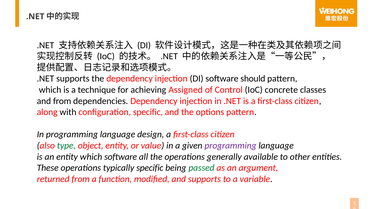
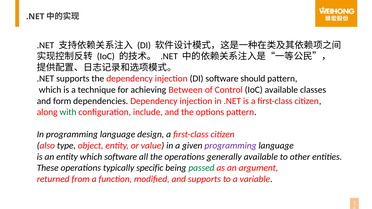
Assigned: Assigned -> Between
IoC concrete: concrete -> available
and from: from -> form
with colour: black -> green
configuration specific: specific -> include
type colour: green -> black
